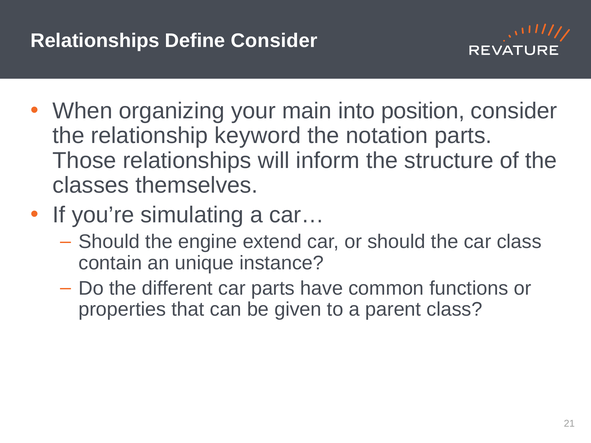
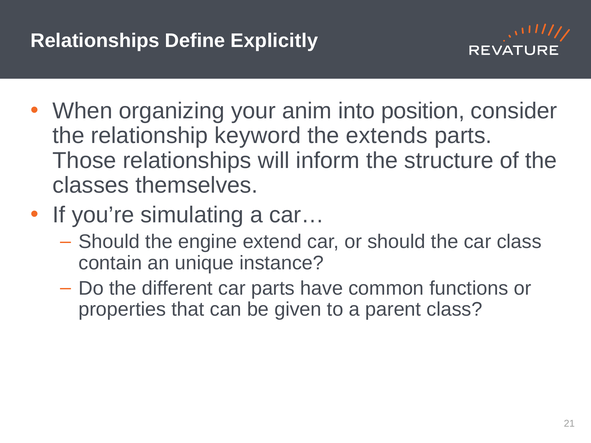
Define Consider: Consider -> Explicitly
main: main -> anim
notation: notation -> extends
